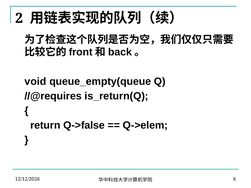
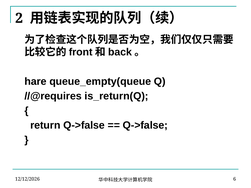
void: void -> hare
Q->elem at (145, 125): Q->elem -> Q->false
